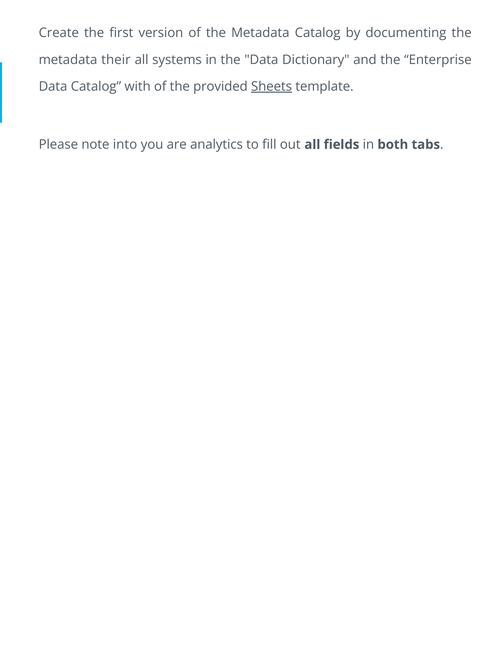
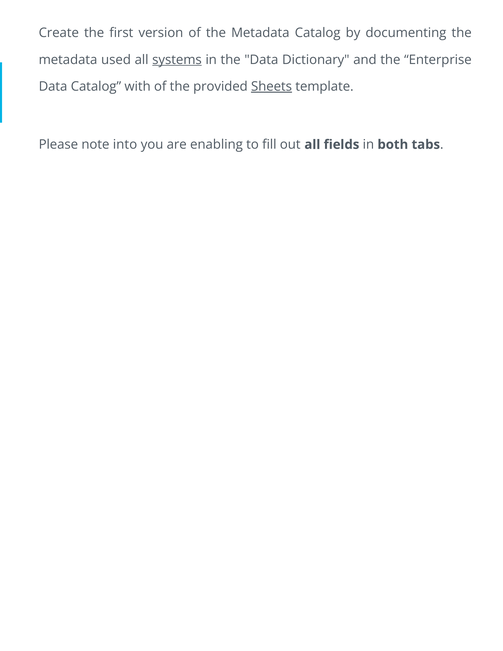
their: their -> used
systems underline: none -> present
analytics: analytics -> enabling
